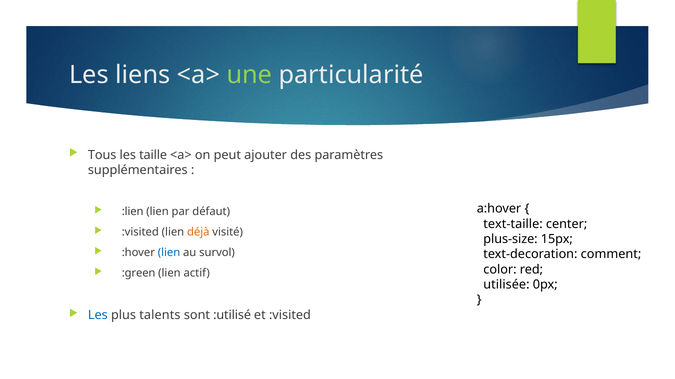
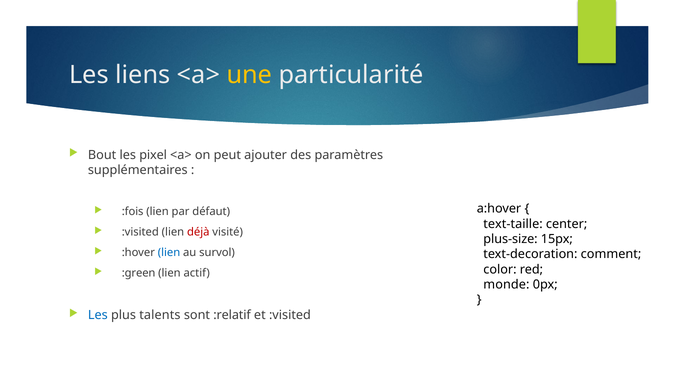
une colour: light green -> yellow
Tous: Tous -> Bout
taille: taille -> pixel
:lien: :lien -> :fois
déjà colour: orange -> red
utilisée: utilisée -> monde
:utilisé: :utilisé -> :relatif
